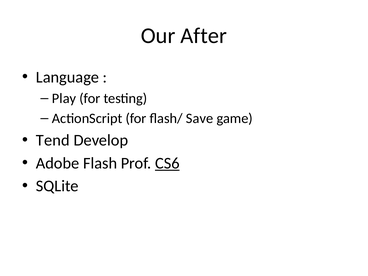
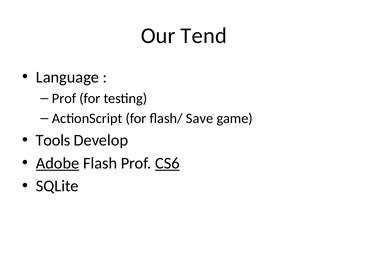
After: After -> Tend
Play at (64, 98): Play -> Prof
Tend: Tend -> Tools
Adobe underline: none -> present
